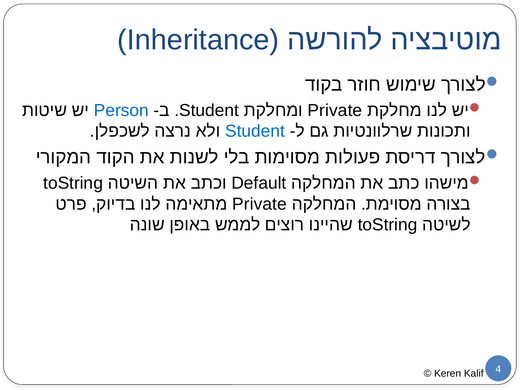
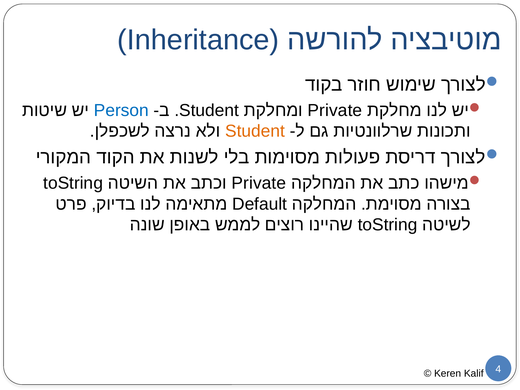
Student at (255, 131) colour: blue -> orange
Default at (259, 183): Default -> Private
Private at (260, 204): Private -> Default
